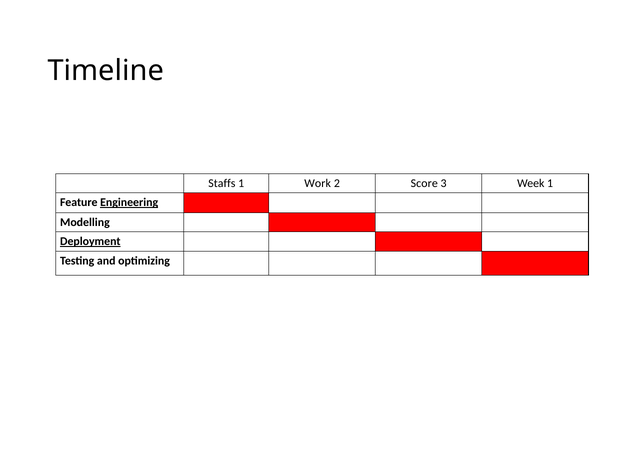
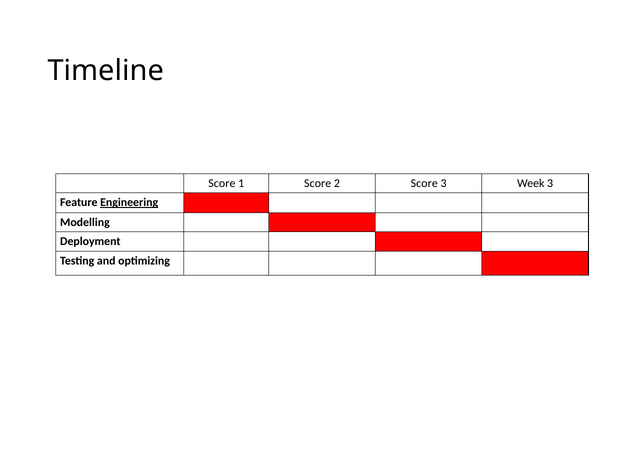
Staffs at (222, 183): Staffs -> Score
1 Work: Work -> Score
Week 1: 1 -> 3
Deployment underline: present -> none
